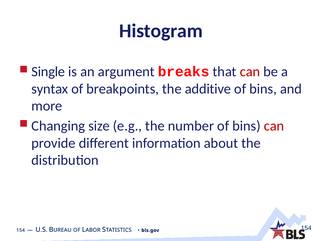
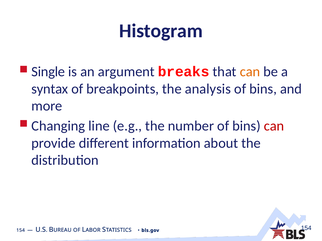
can at (250, 72) colour: red -> orange
additive: additive -> analysis
size: size -> line
